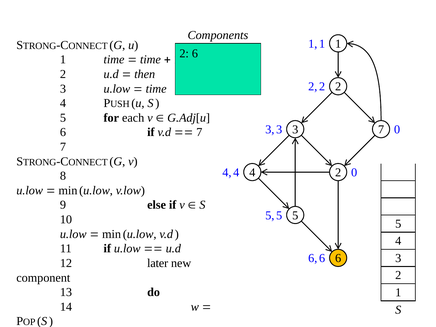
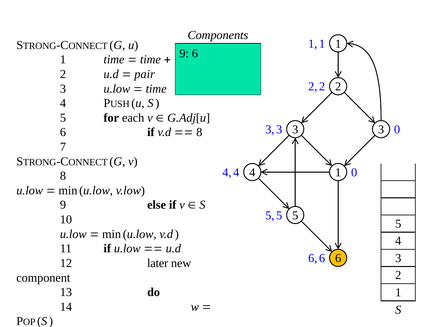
2 at (184, 54): 2 -> 9
then: then -> pair
3 7: 7 -> 3
7 at (199, 132): 7 -> 8
4 2: 2 -> 1
